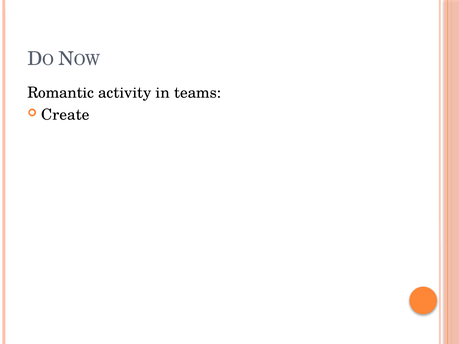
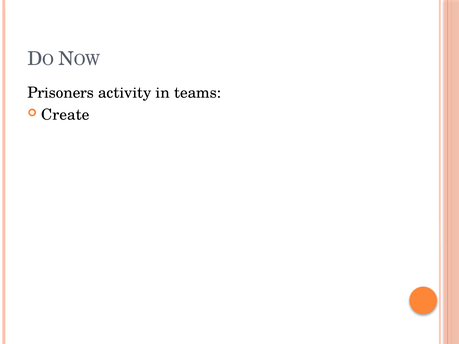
Romantic: Romantic -> Prisoners
